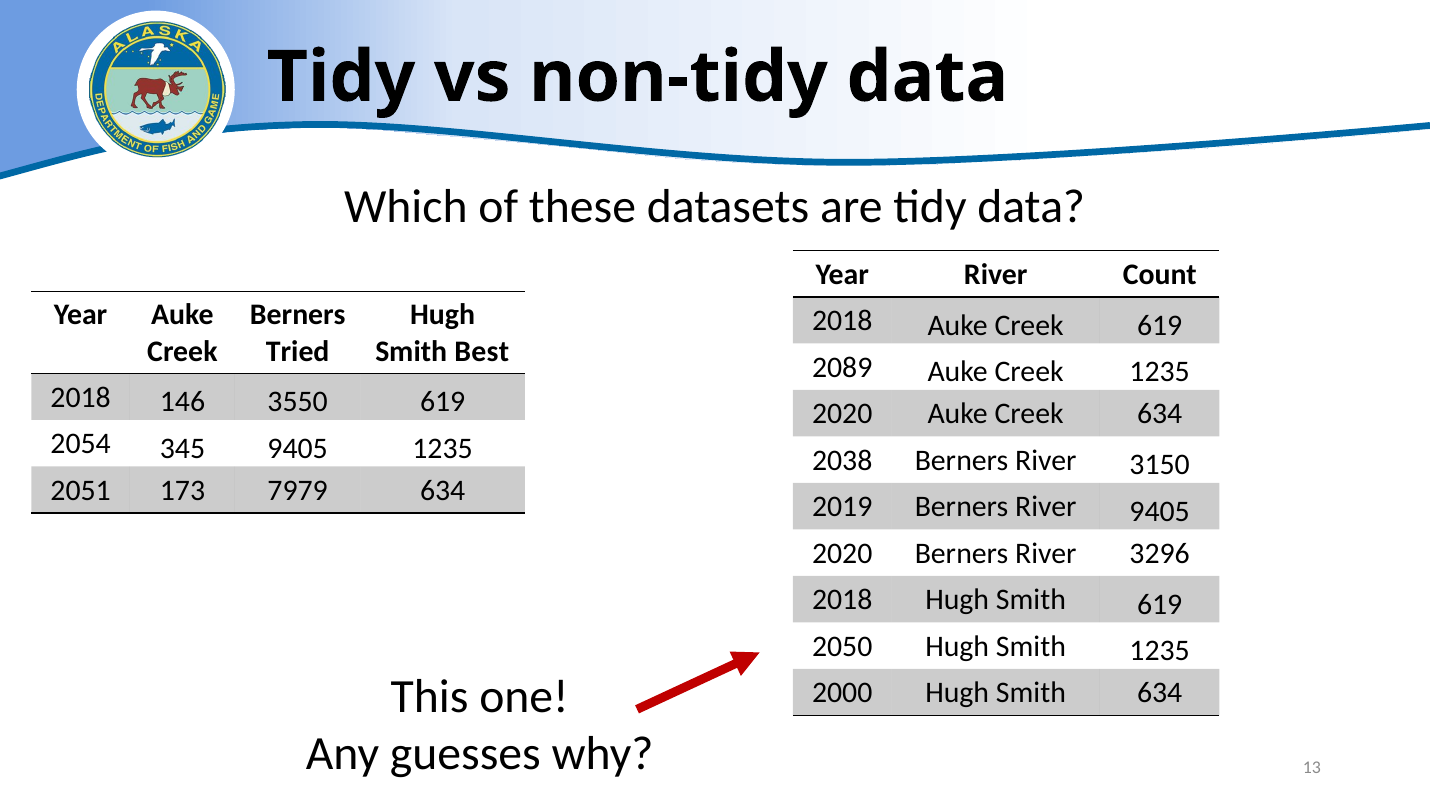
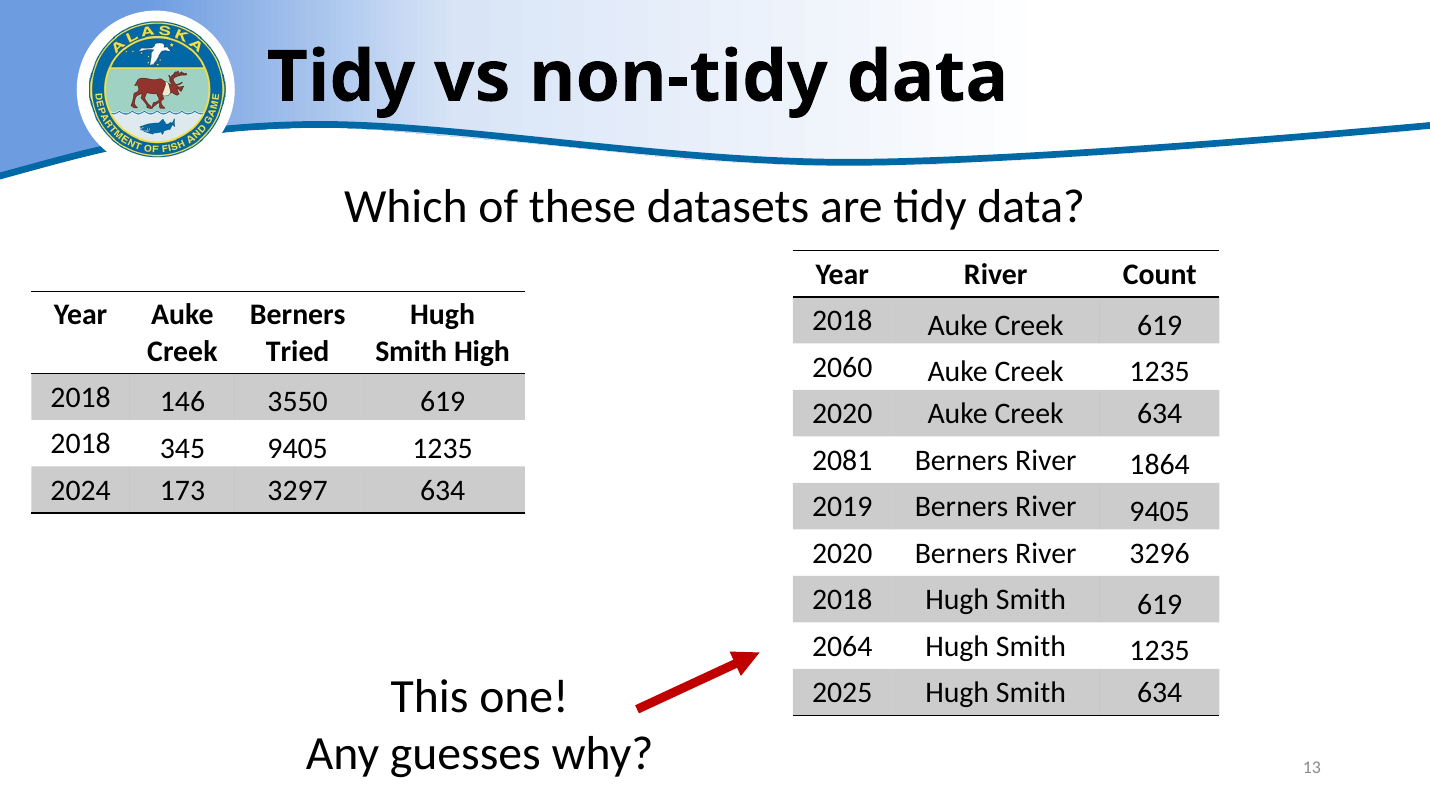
Best: Best -> High
2089: 2089 -> 2060
2054 at (81, 444): 2054 -> 2018
2038: 2038 -> 2081
3150: 3150 -> 1864
2051: 2051 -> 2024
7979: 7979 -> 3297
2050: 2050 -> 2064
2000: 2000 -> 2025
